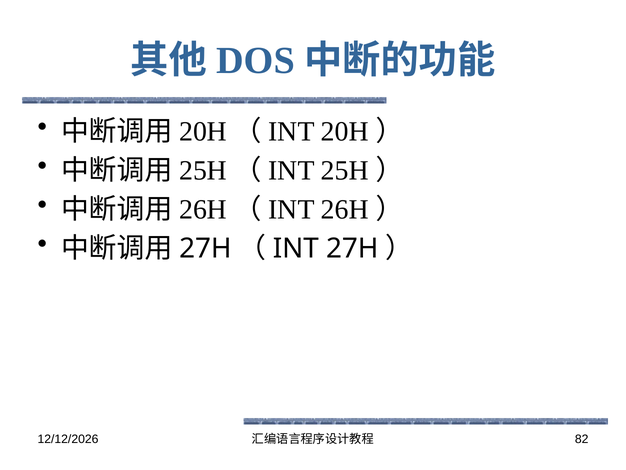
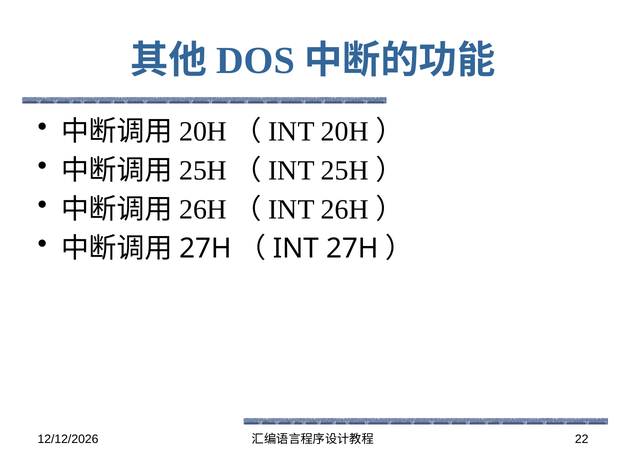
82: 82 -> 22
